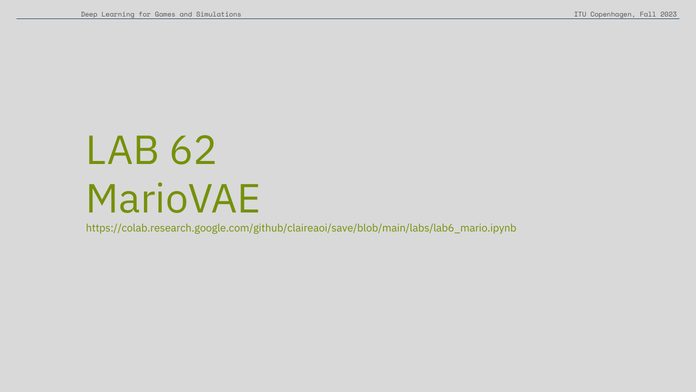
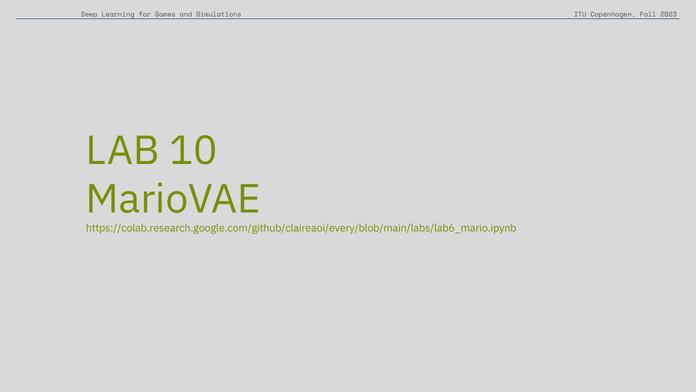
62: 62 -> 10
https://colab.research.google.com/github/claireaoi/save/blob/main/labs/lab6_mario.ipynb: https://colab.research.google.com/github/claireaoi/save/blob/main/labs/lab6_mario.ipynb -> https://colab.research.google.com/github/claireaoi/every/blob/main/labs/lab6_mario.ipynb
